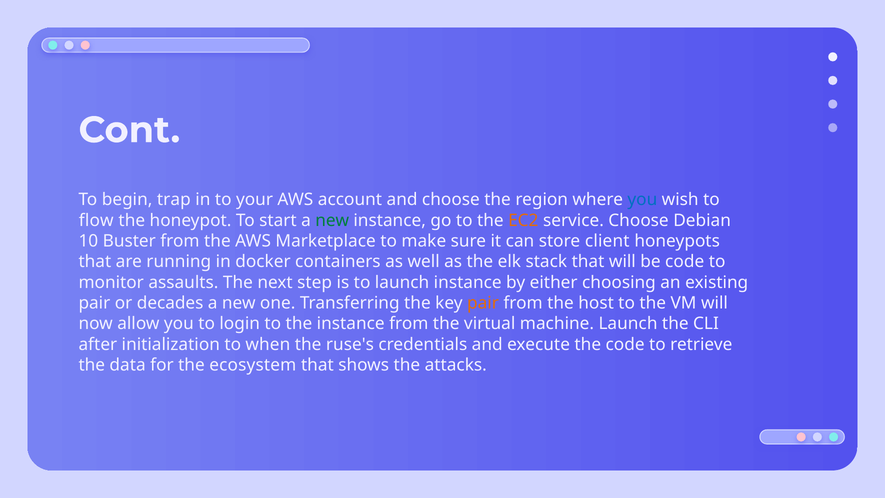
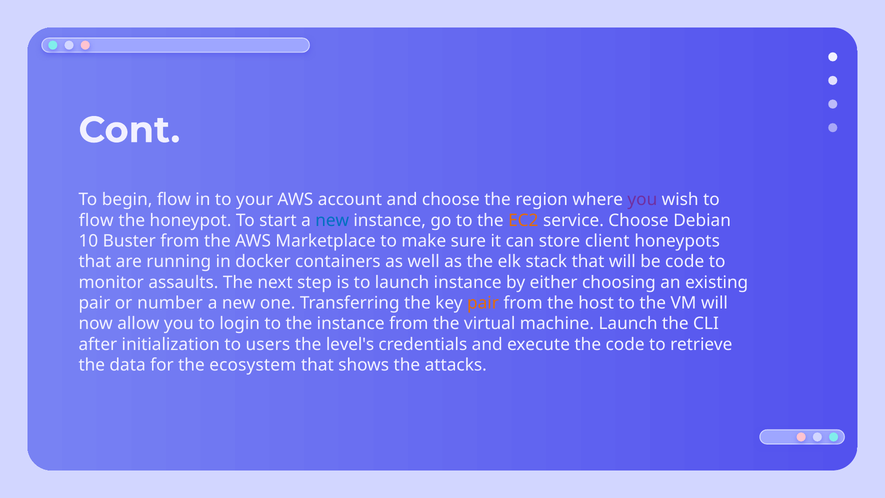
begin trap: trap -> flow
you at (642, 200) colour: blue -> purple
new at (332, 220) colour: green -> blue
decades: decades -> number
when: when -> users
ruse's: ruse's -> level's
